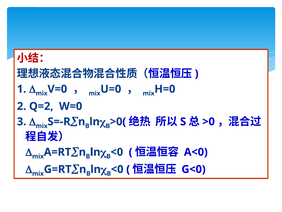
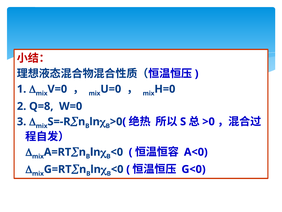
Q=2: Q=2 -> Q=8
